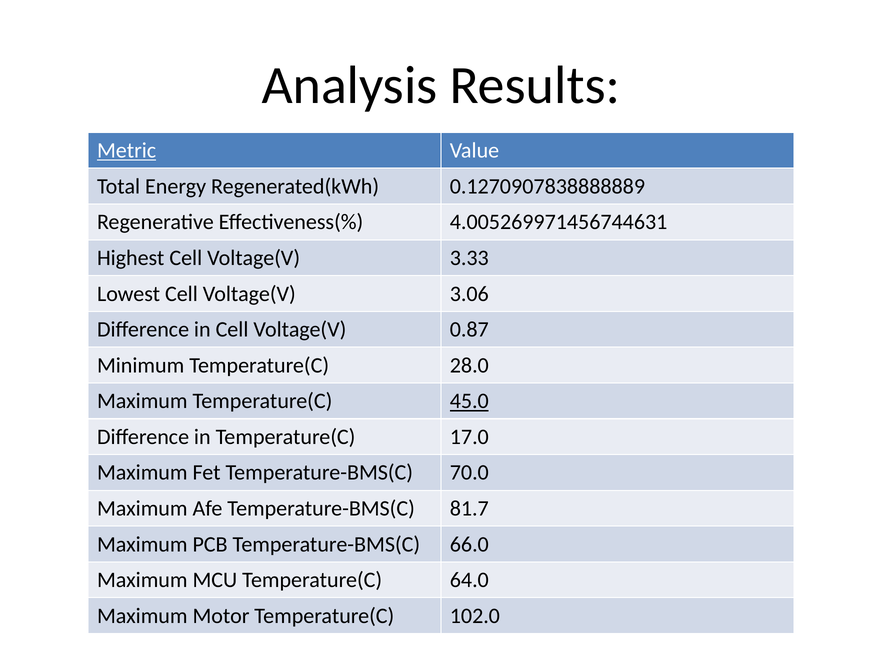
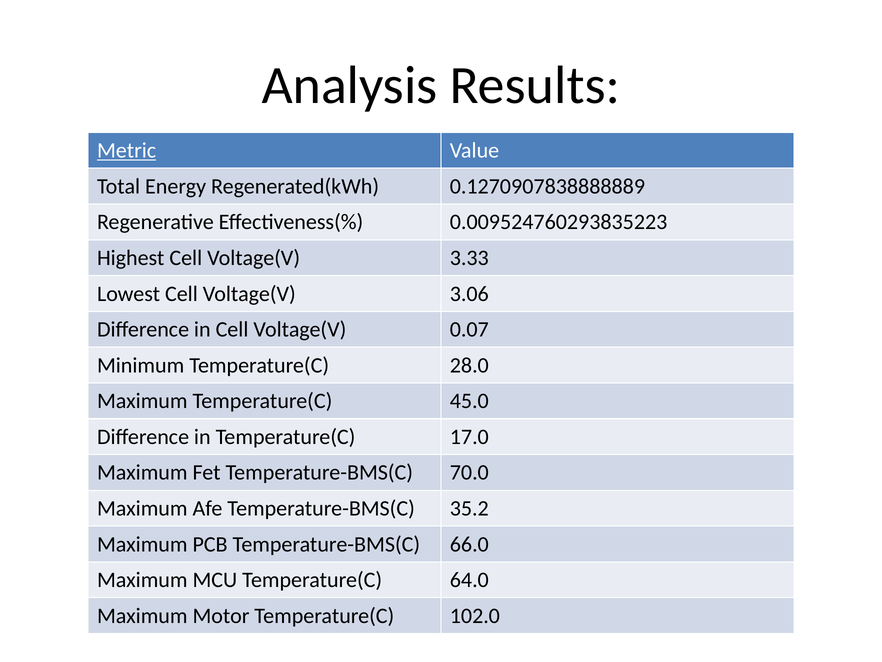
4.005269971456744631: 4.005269971456744631 -> 0.009524760293835223
0.87: 0.87 -> 0.07
45.0 underline: present -> none
81.7: 81.7 -> 35.2
